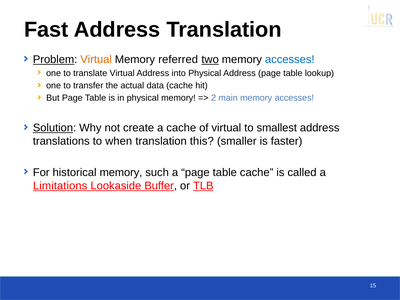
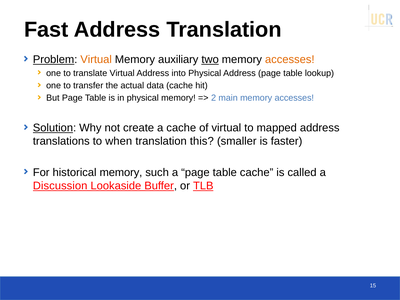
referred: referred -> auxiliary
accesses at (290, 59) colour: blue -> orange
smallest: smallest -> mapped
Limitations: Limitations -> Discussion
